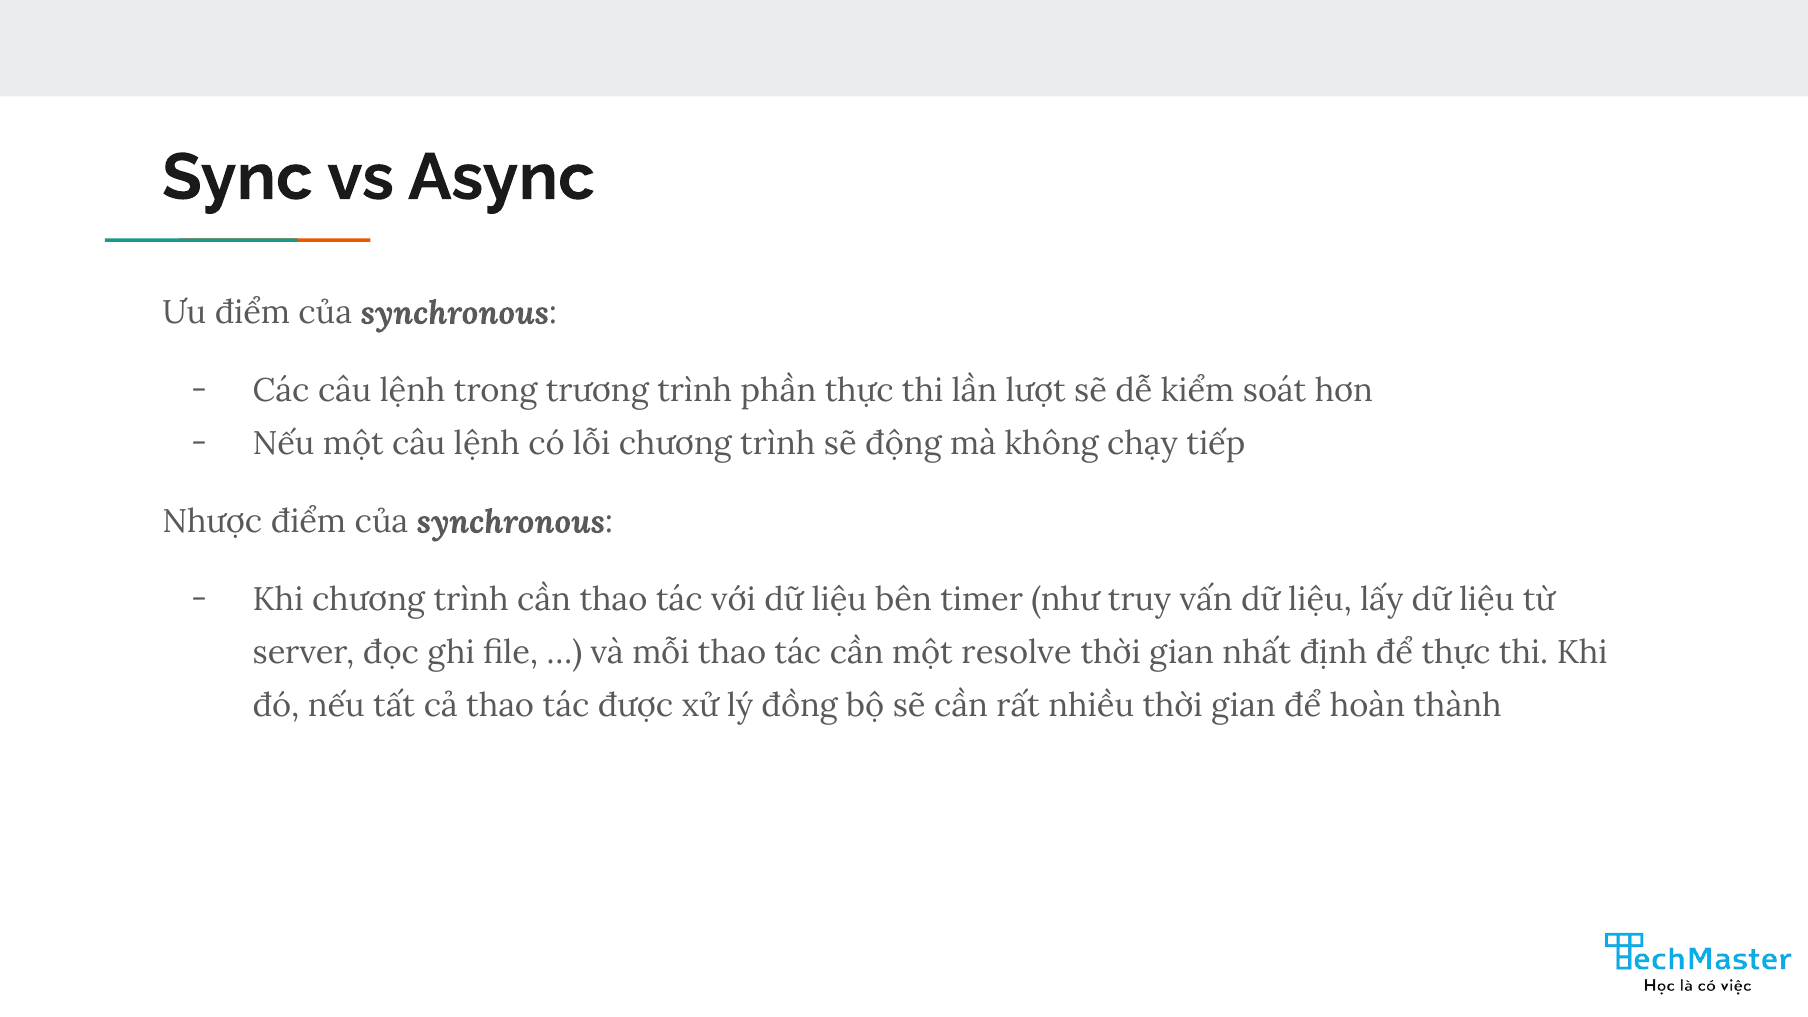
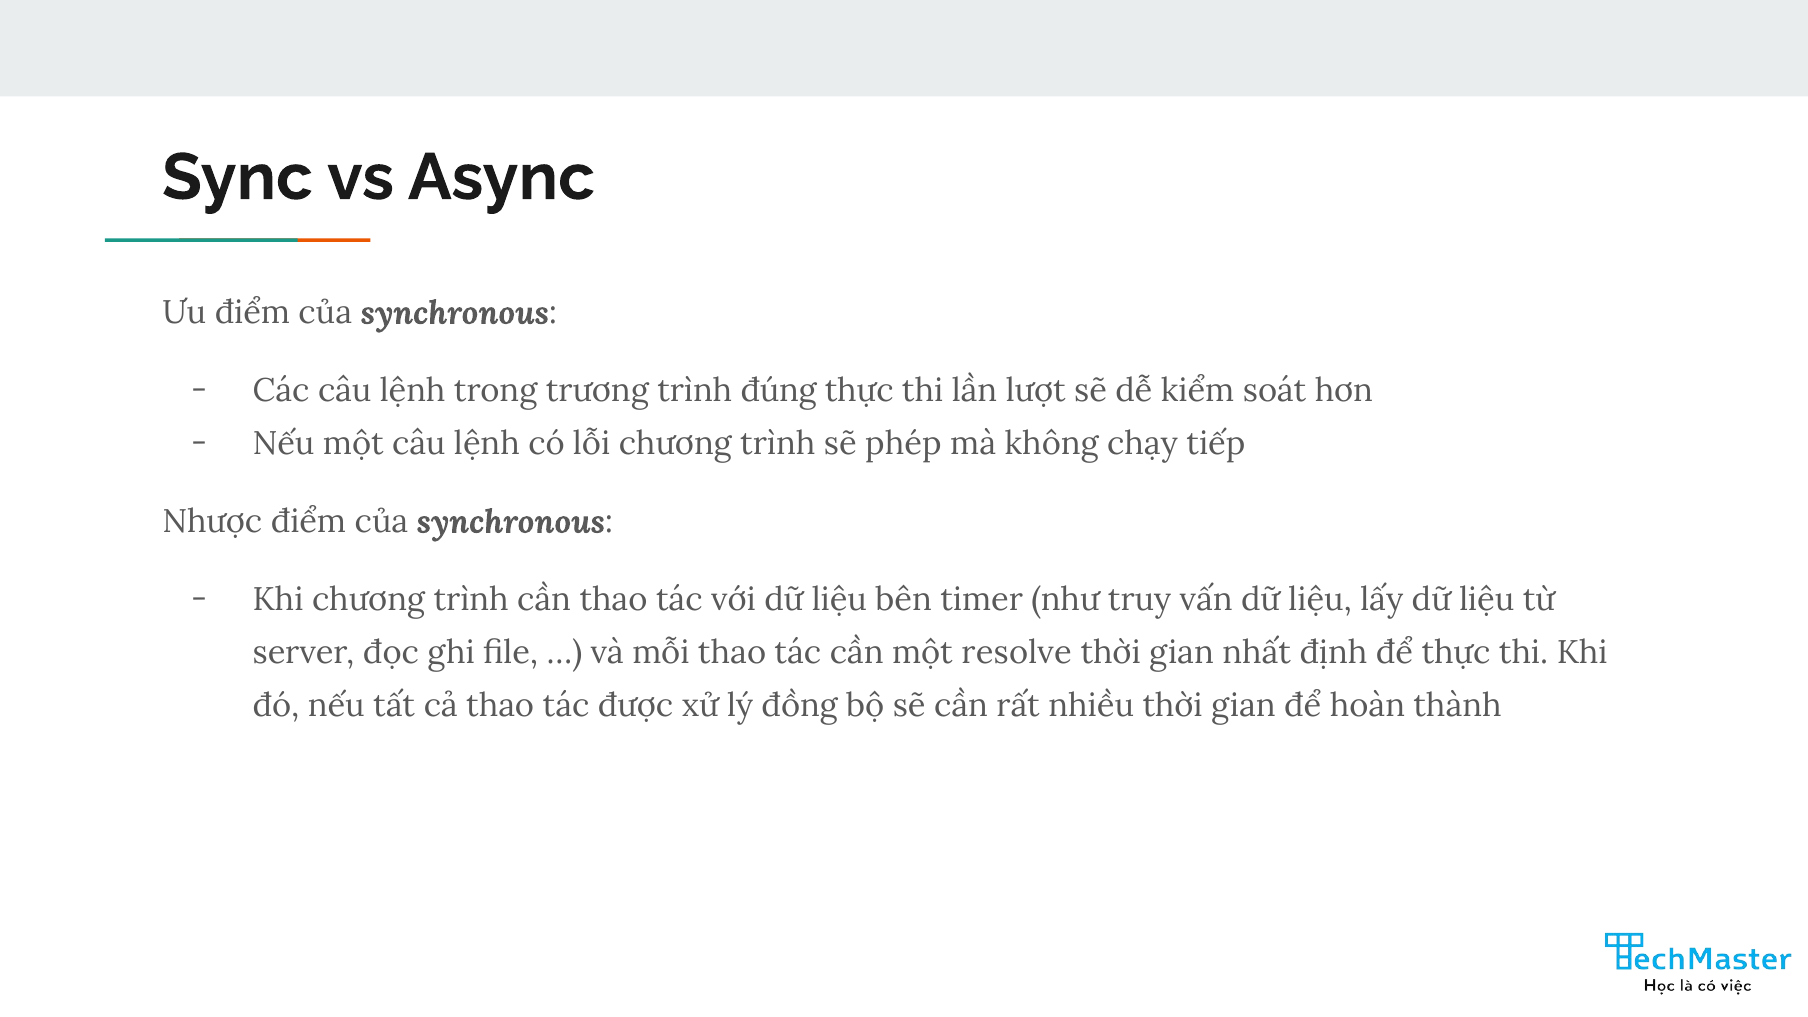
phần: phần -> đúng
động: động -> phép
